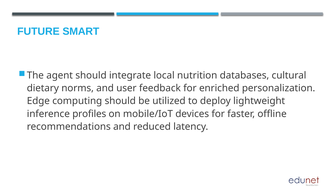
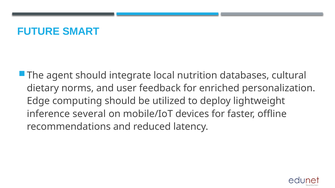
profiles: profiles -> several
